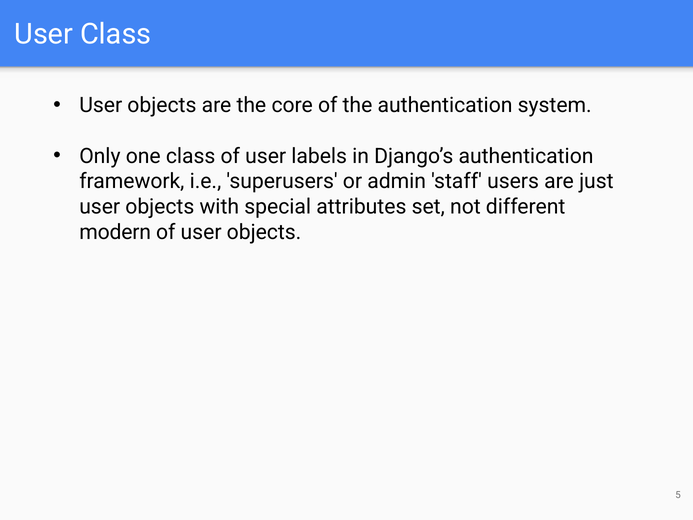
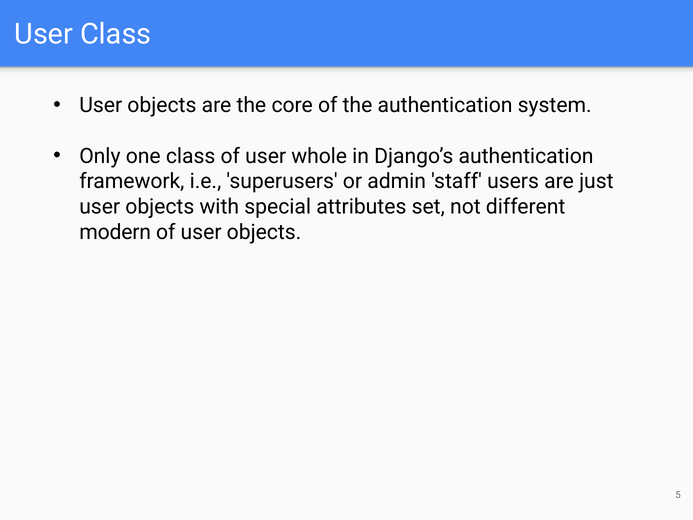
labels: labels -> whole
